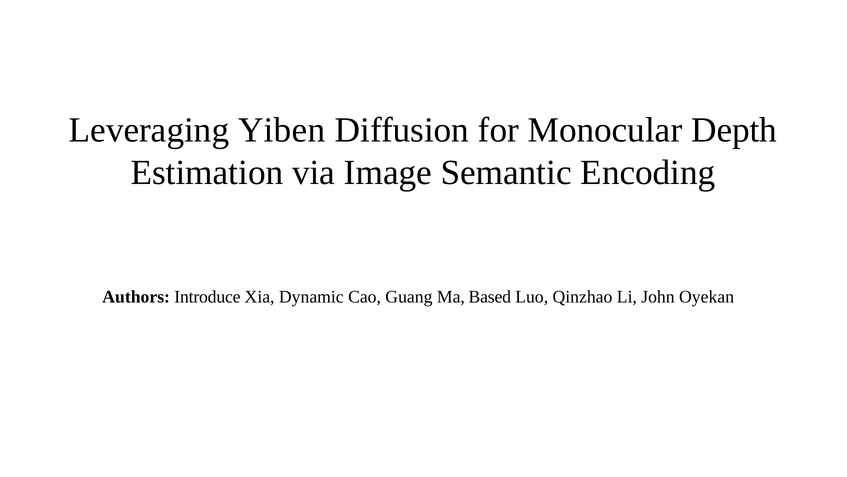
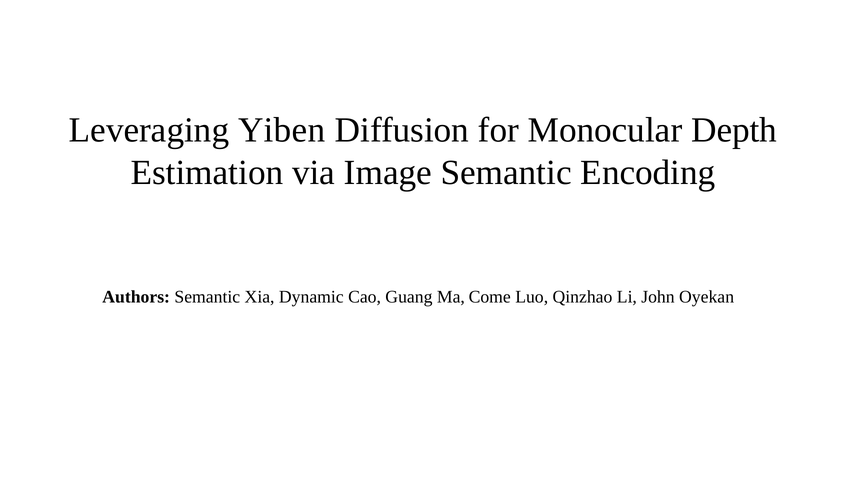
Authors Introduce: Introduce -> Semantic
Based: Based -> Come
